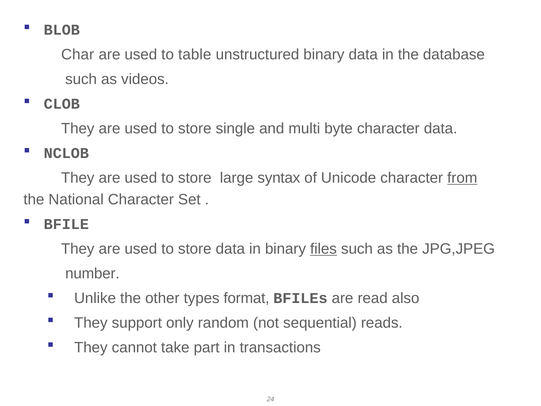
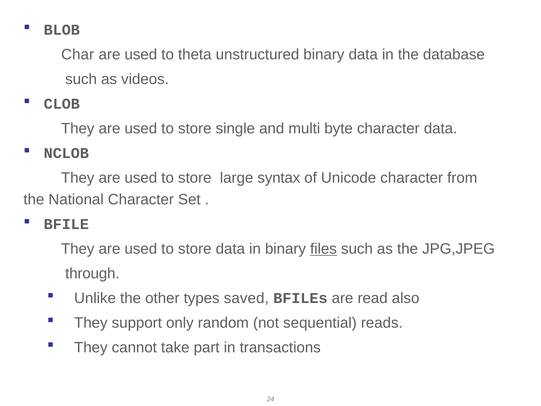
table: table -> theta
from underline: present -> none
number: number -> through
format: format -> saved
